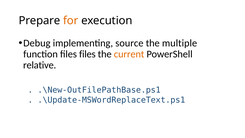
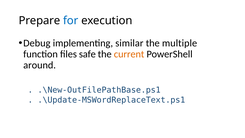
for colour: orange -> blue
source: source -> similar
files files: files -> safe
relative: relative -> around
